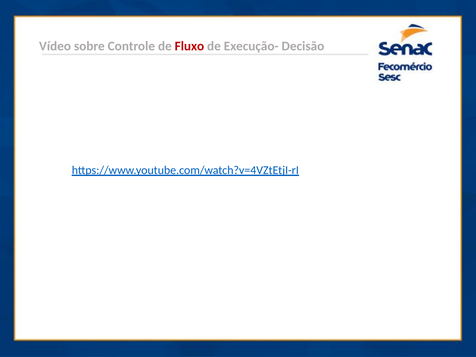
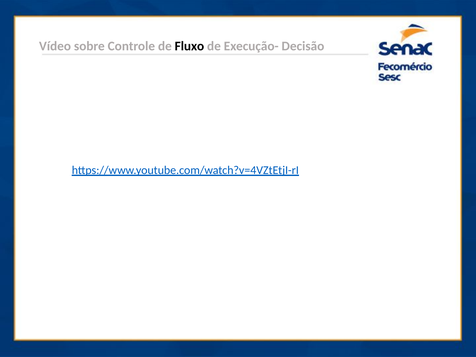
Fluxo colour: red -> black
